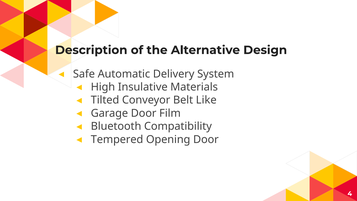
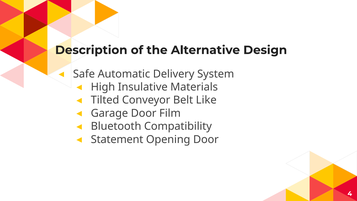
Tempered: Tempered -> Statement
